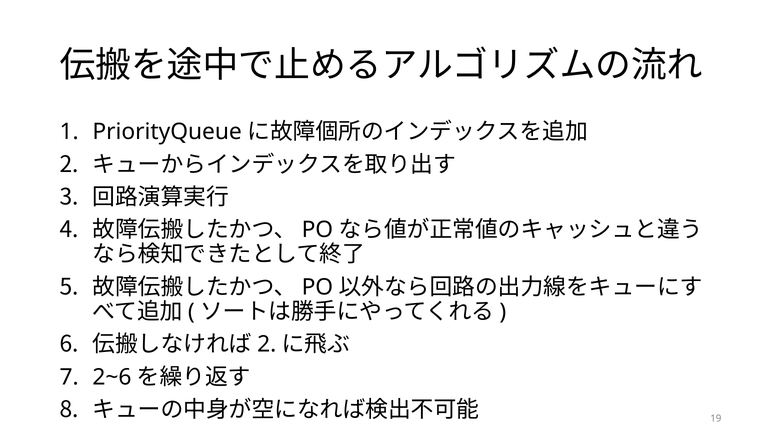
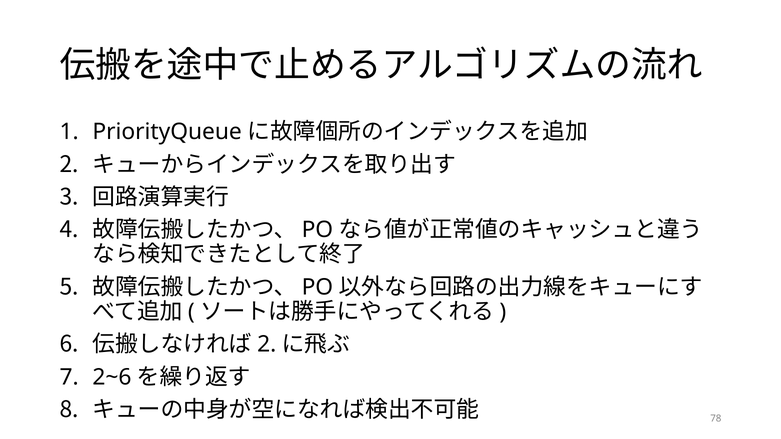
19: 19 -> 78
